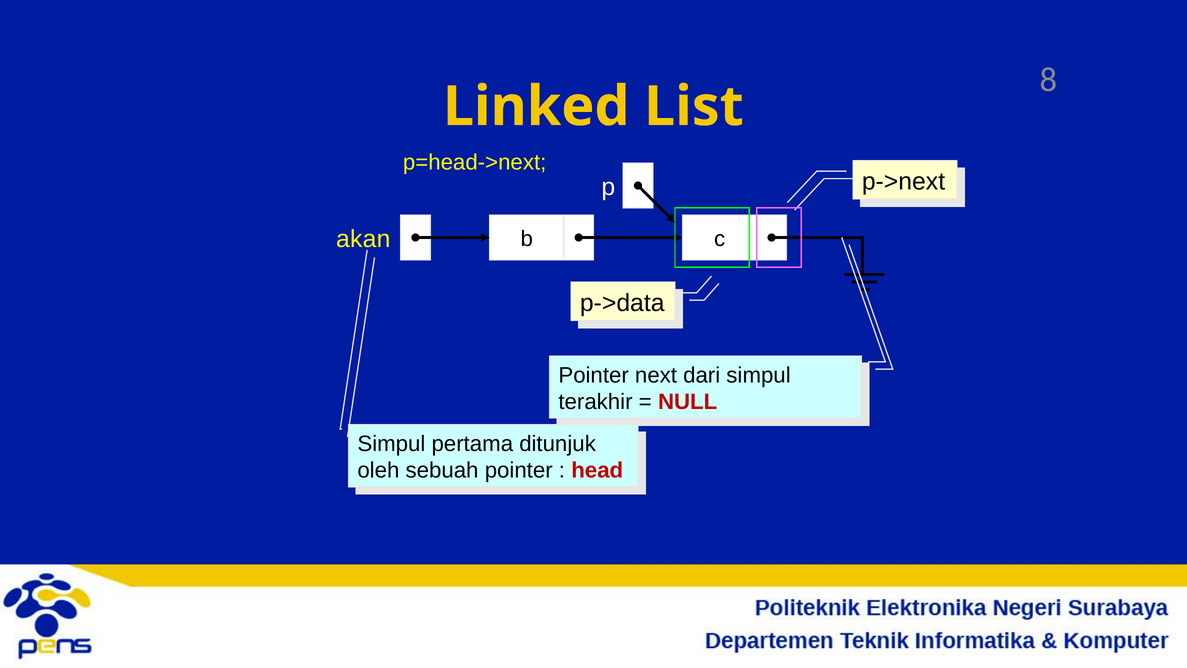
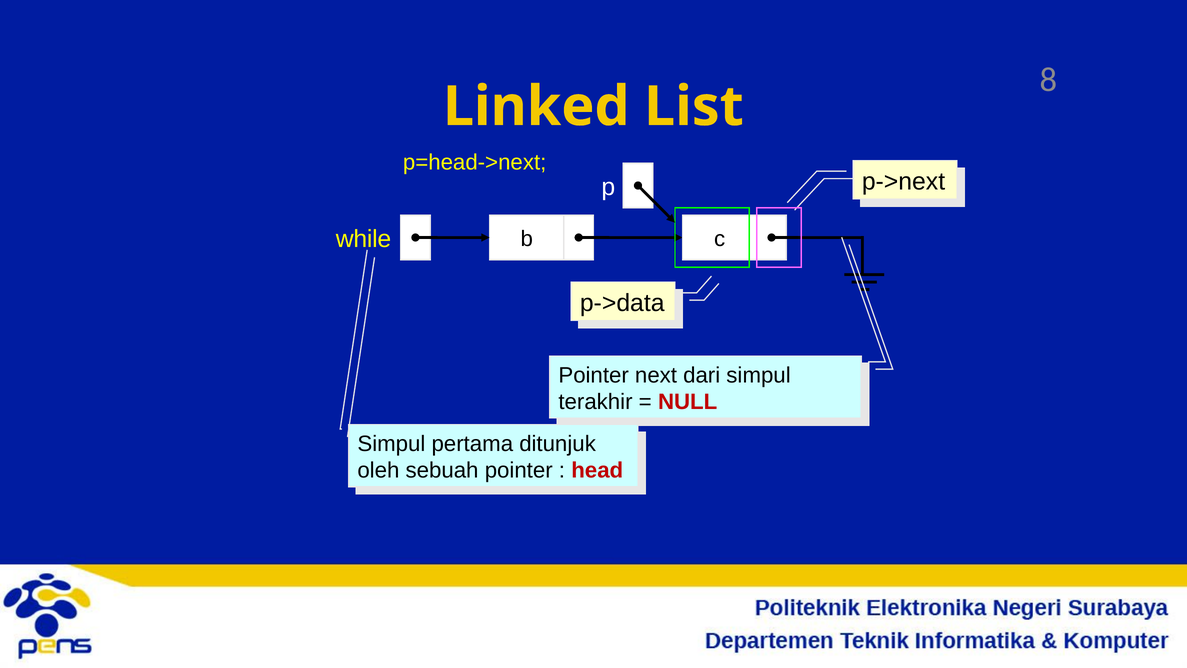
akan: akan -> while
